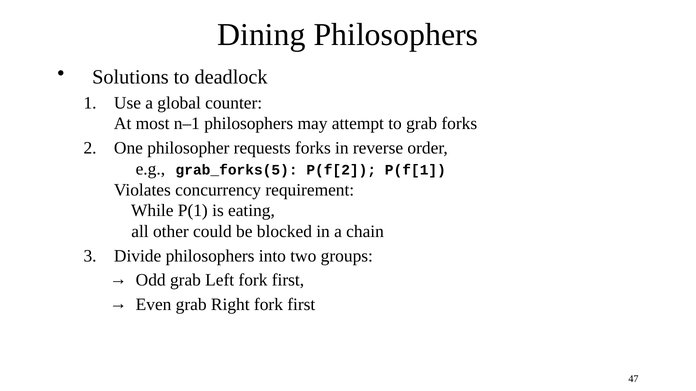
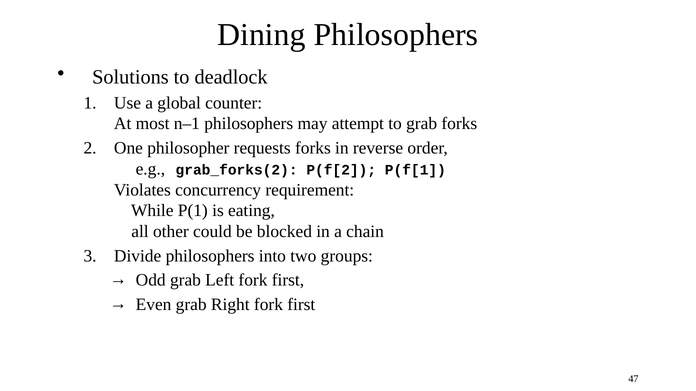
grab_forks(5: grab_forks(5 -> grab_forks(2
